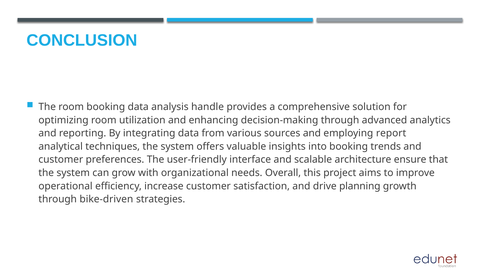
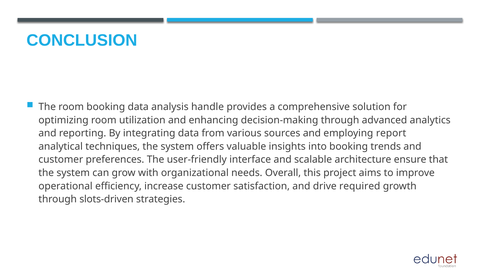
planning: planning -> required
bike-driven: bike-driven -> slots-driven
